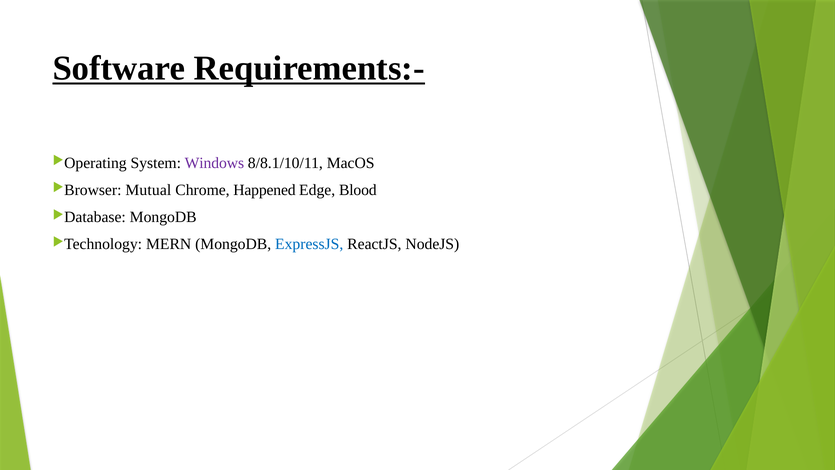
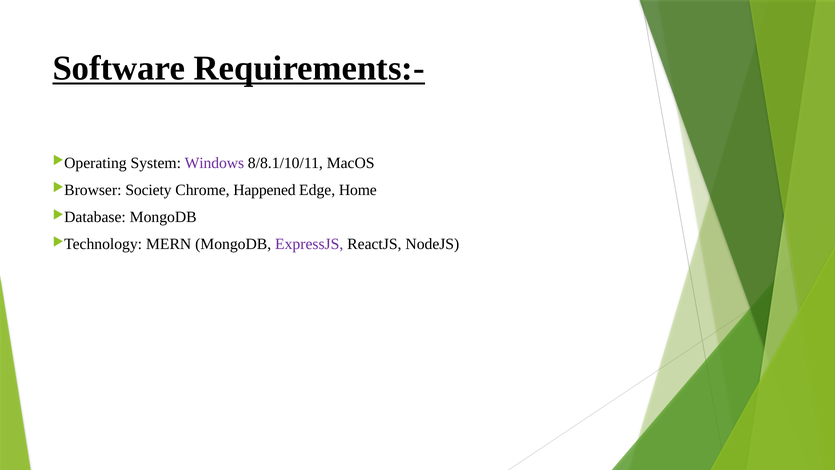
Mutual: Mutual -> Society
Blood: Blood -> Home
ExpressJS colour: blue -> purple
